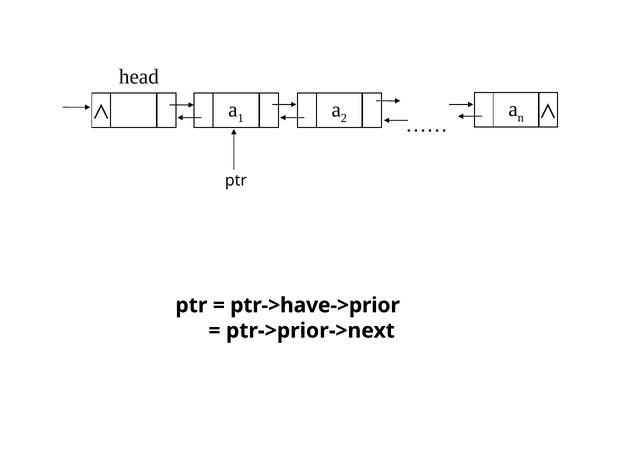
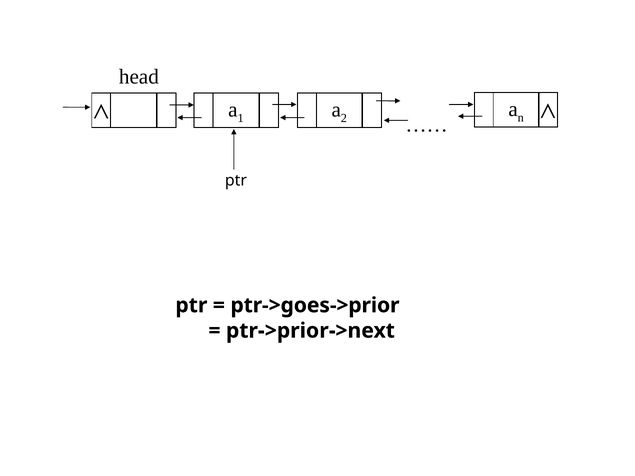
ptr->have->prior: ptr->have->prior -> ptr->goes->prior
